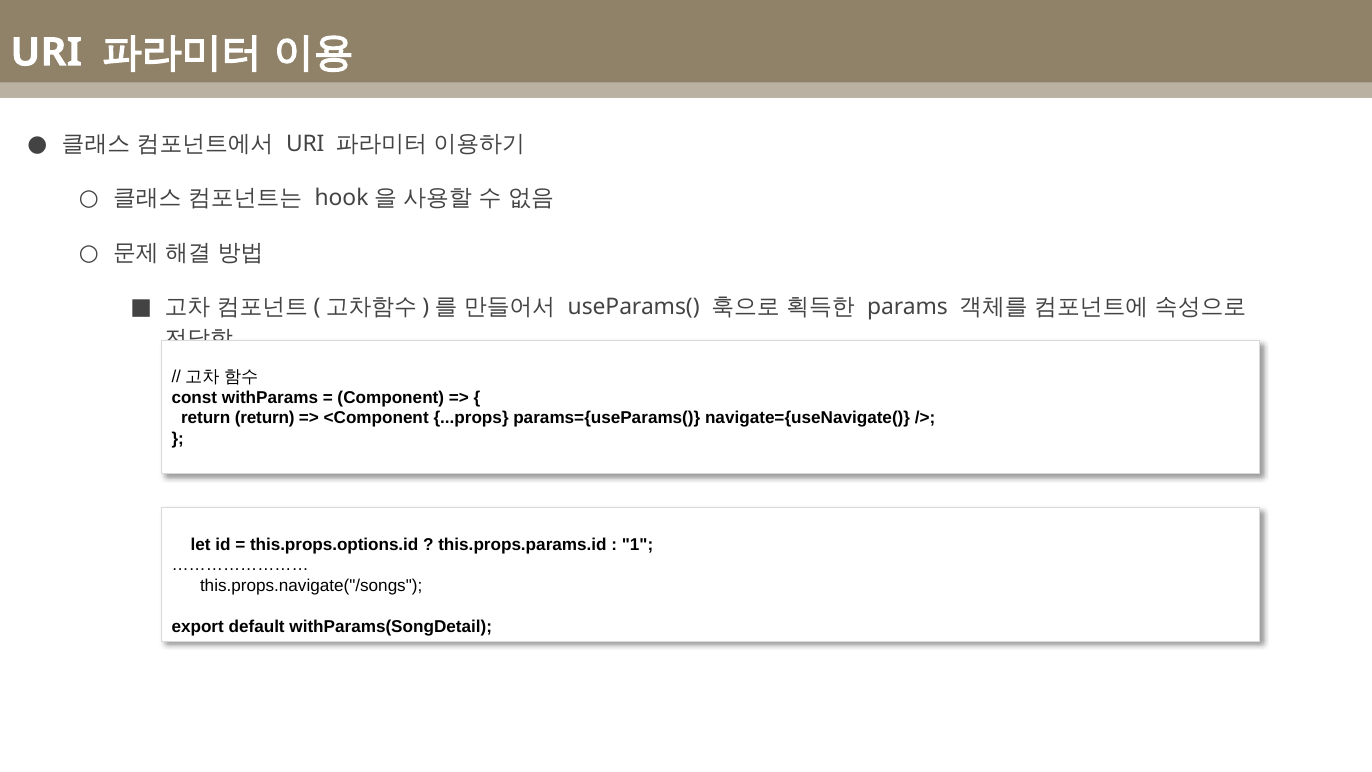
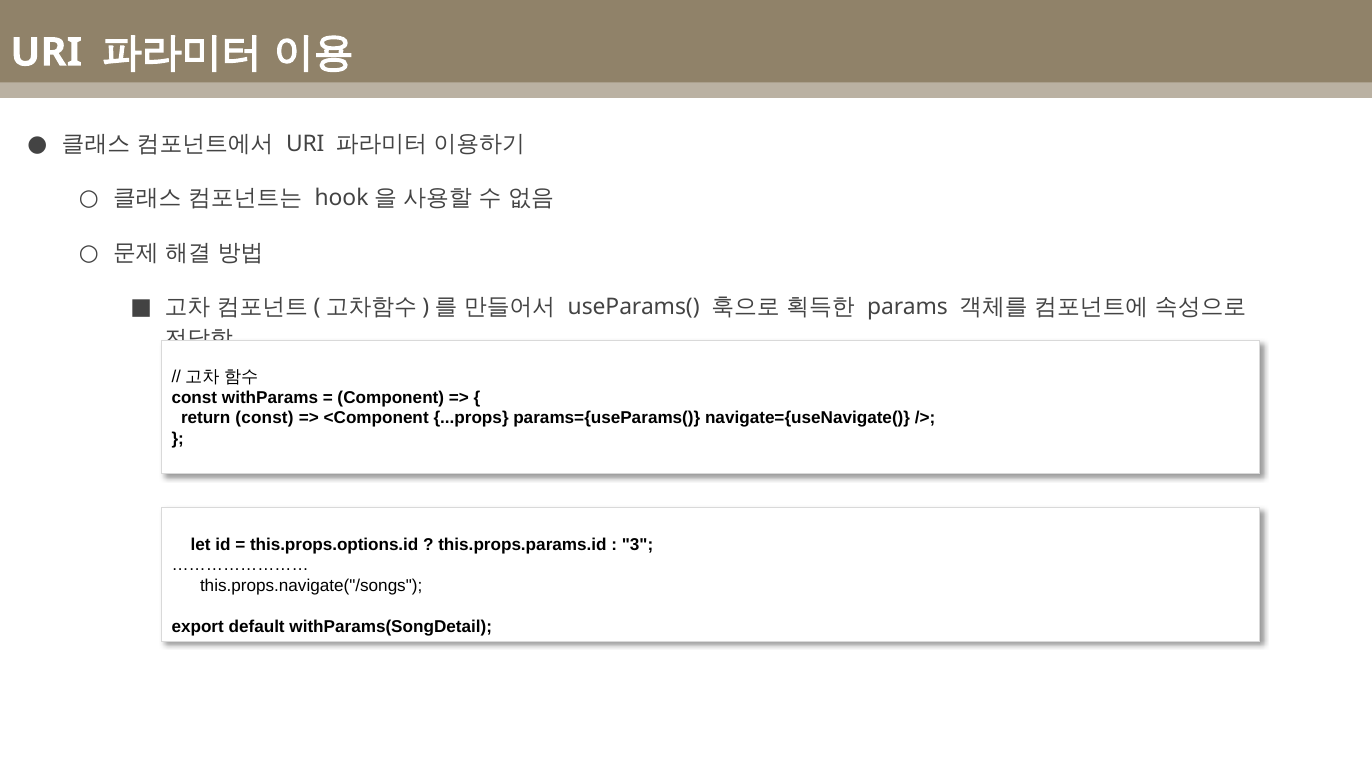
return return: return -> const
1: 1 -> 3
